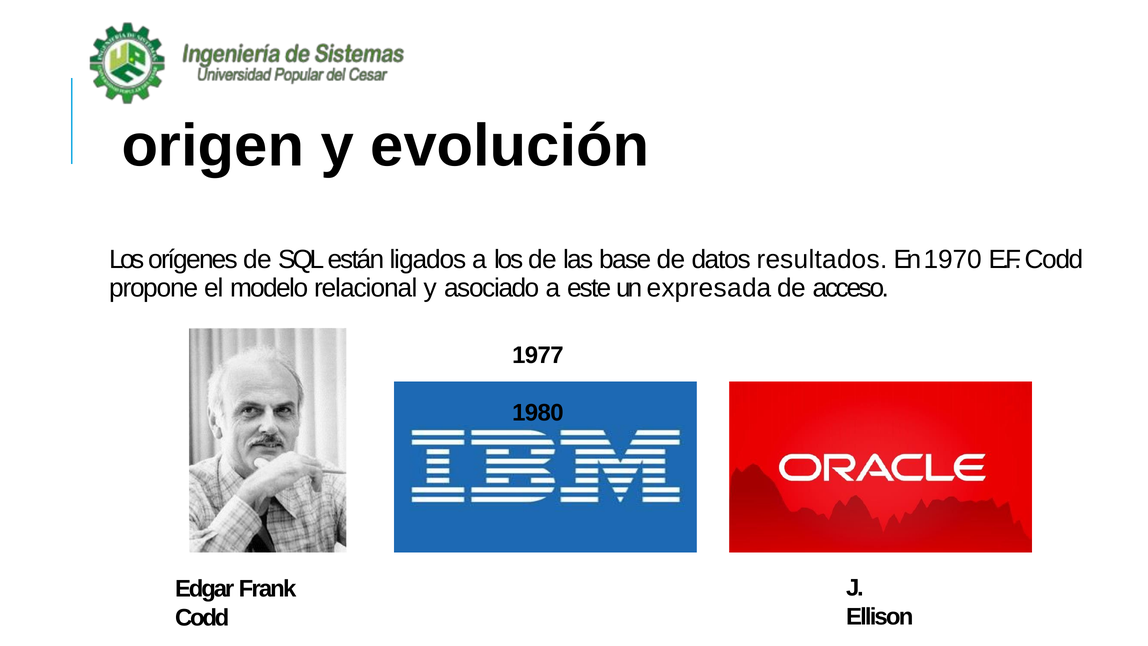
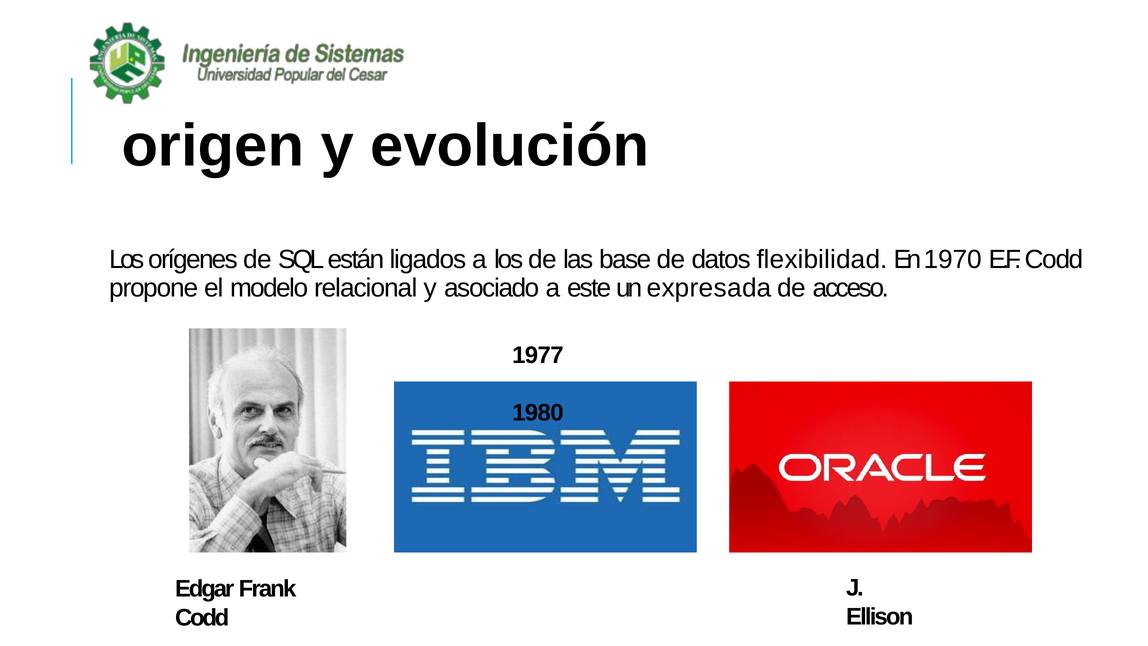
resultados: resultados -> flexibilidad
